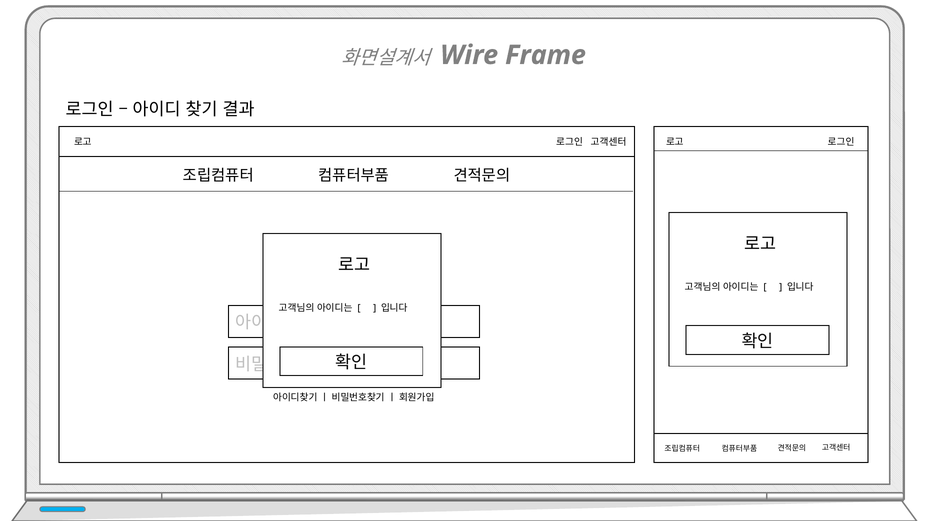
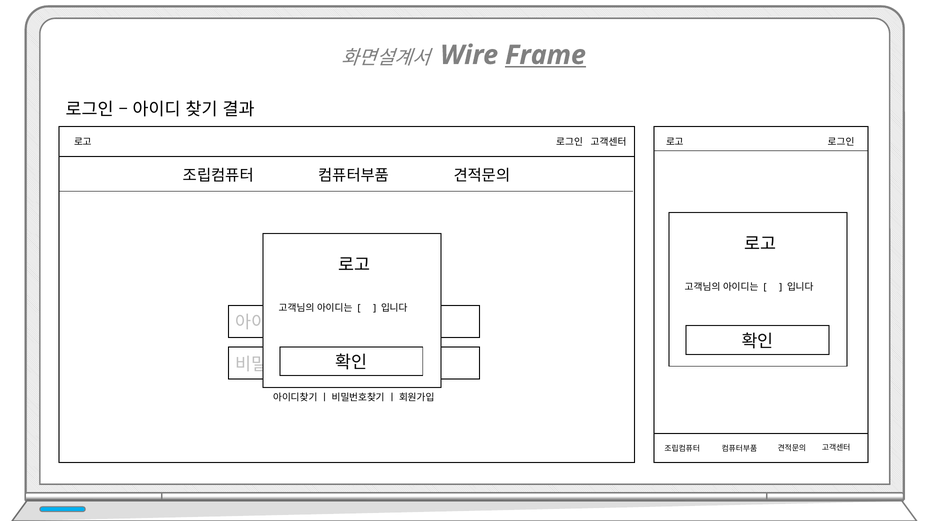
Frame underline: none -> present
